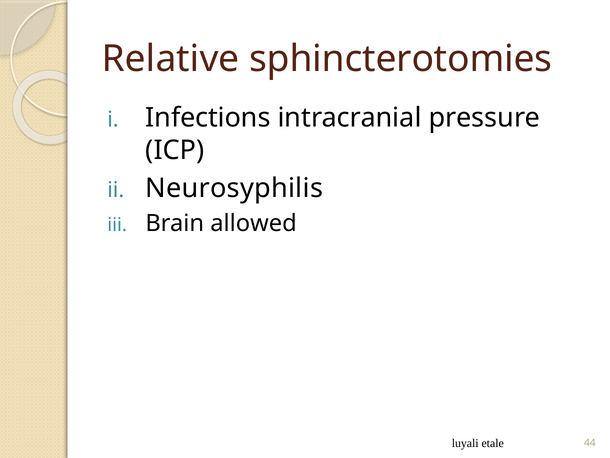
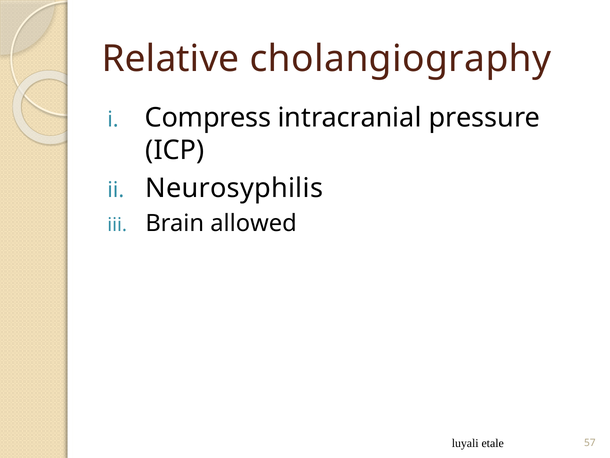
sphincterotomies: sphincterotomies -> cholangiography
Infections: Infections -> Compress
44: 44 -> 57
